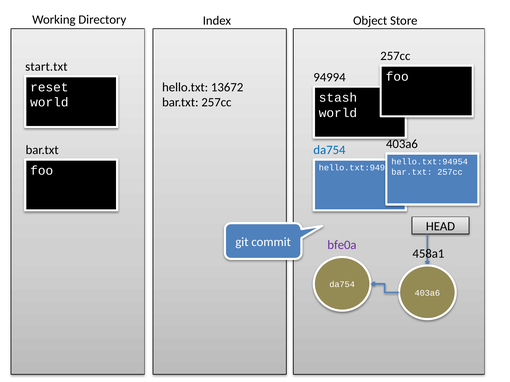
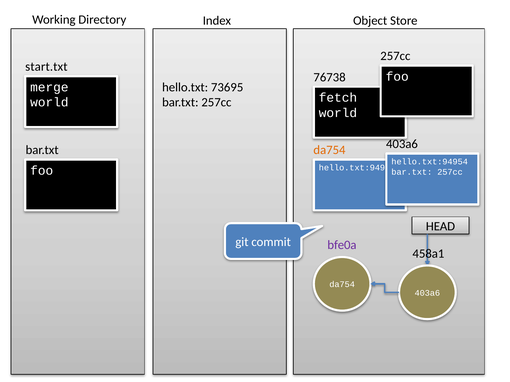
94994: 94994 -> 76738
13672: 13672 -> 73695
reset: reset -> merge
stash: stash -> fetch
da754 at (329, 150) colour: blue -> orange
